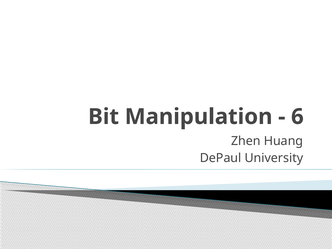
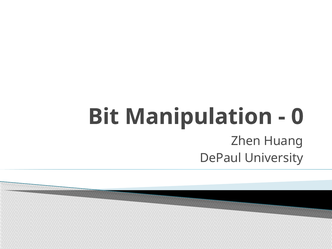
6: 6 -> 0
